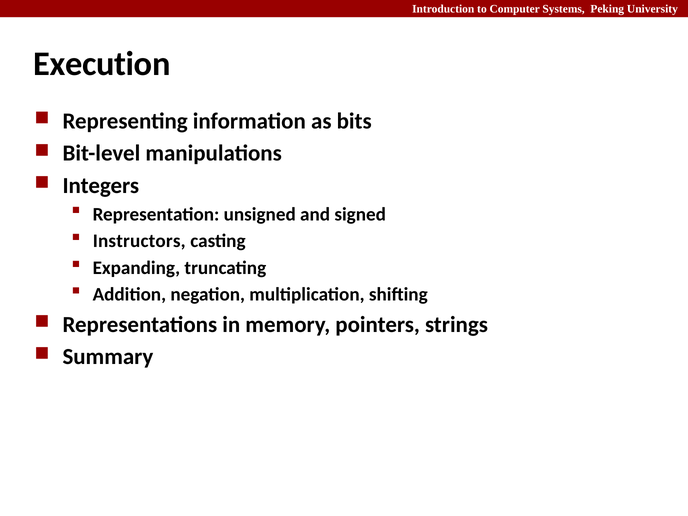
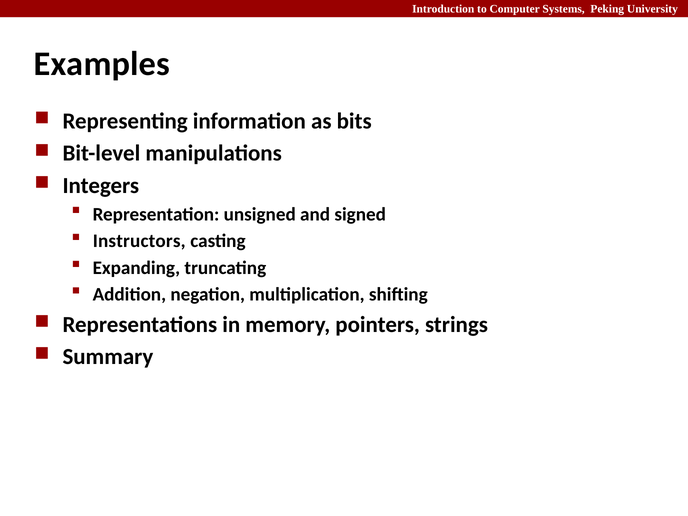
Execution: Execution -> Examples
